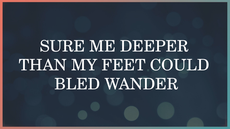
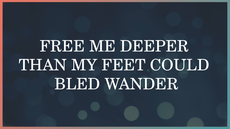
SURE: SURE -> FREE
